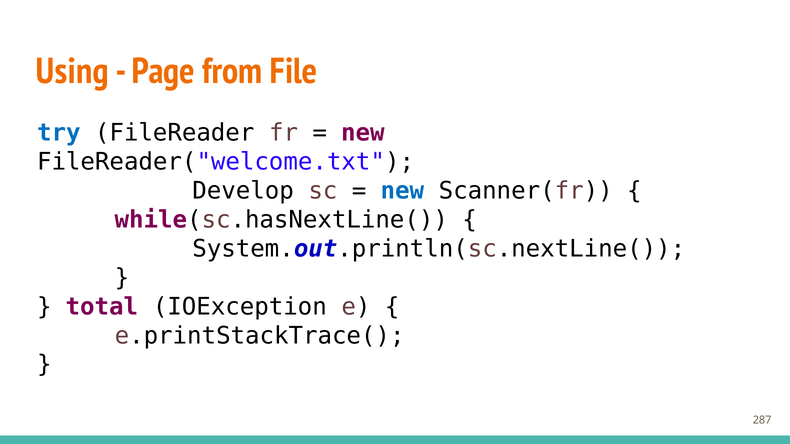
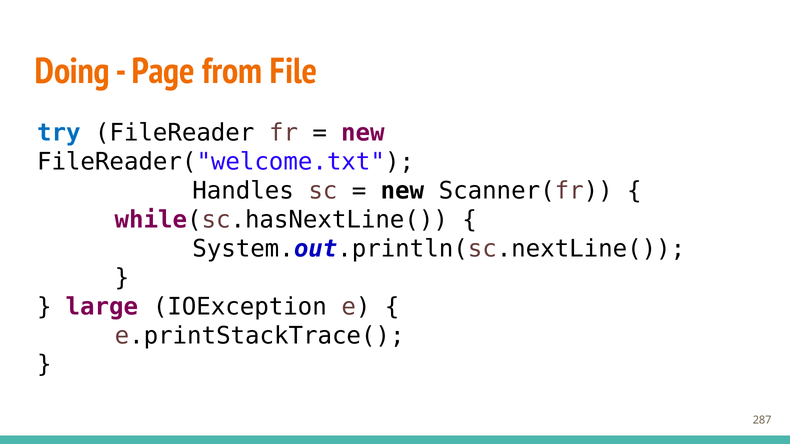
Using: Using -> Doing
Develop: Develop -> Handles
new at (403, 191) colour: blue -> black
total: total -> large
